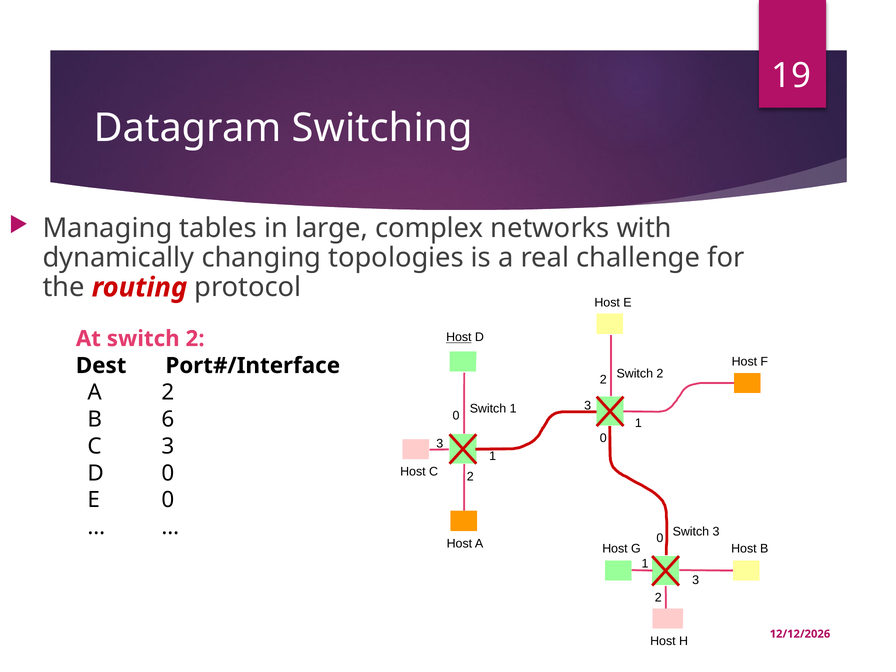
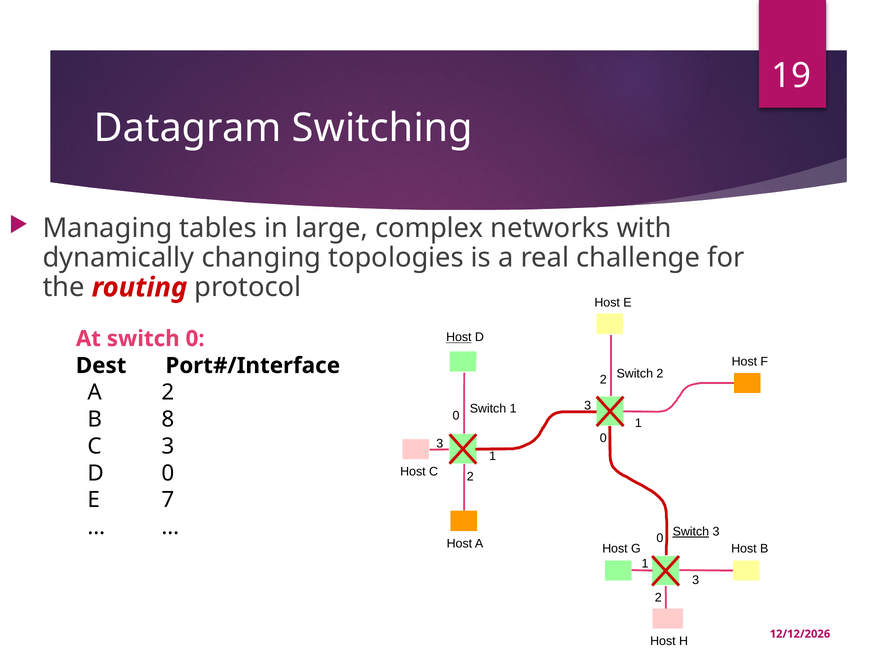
At switch 2: 2 -> 0
6: 6 -> 8
E 0: 0 -> 7
Switch at (691, 532) underline: none -> present
